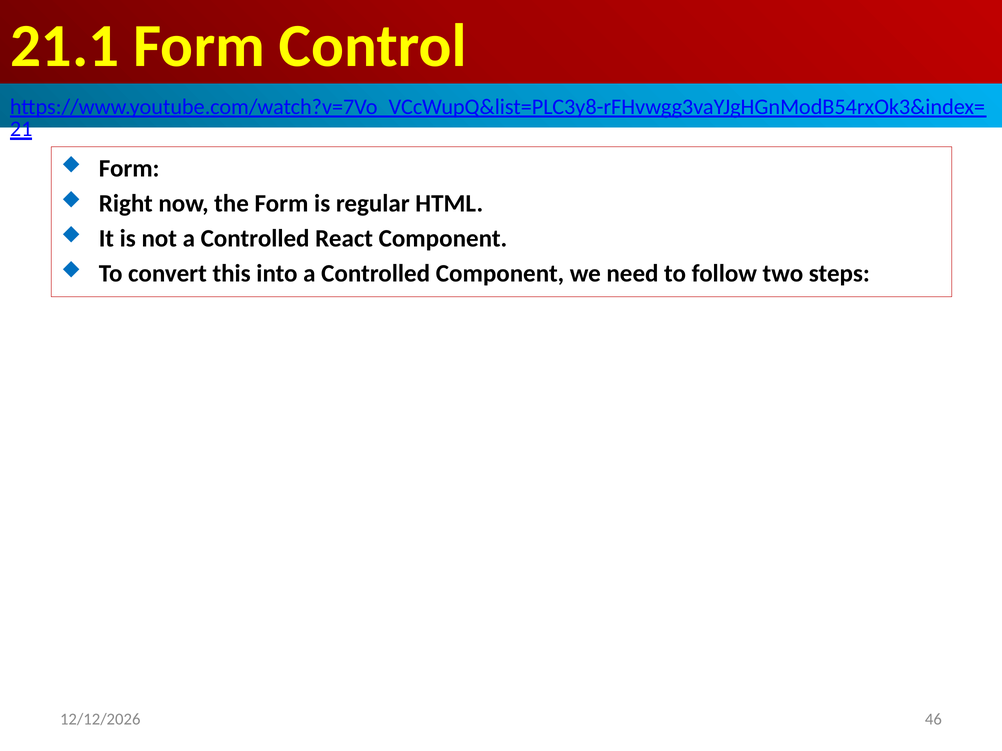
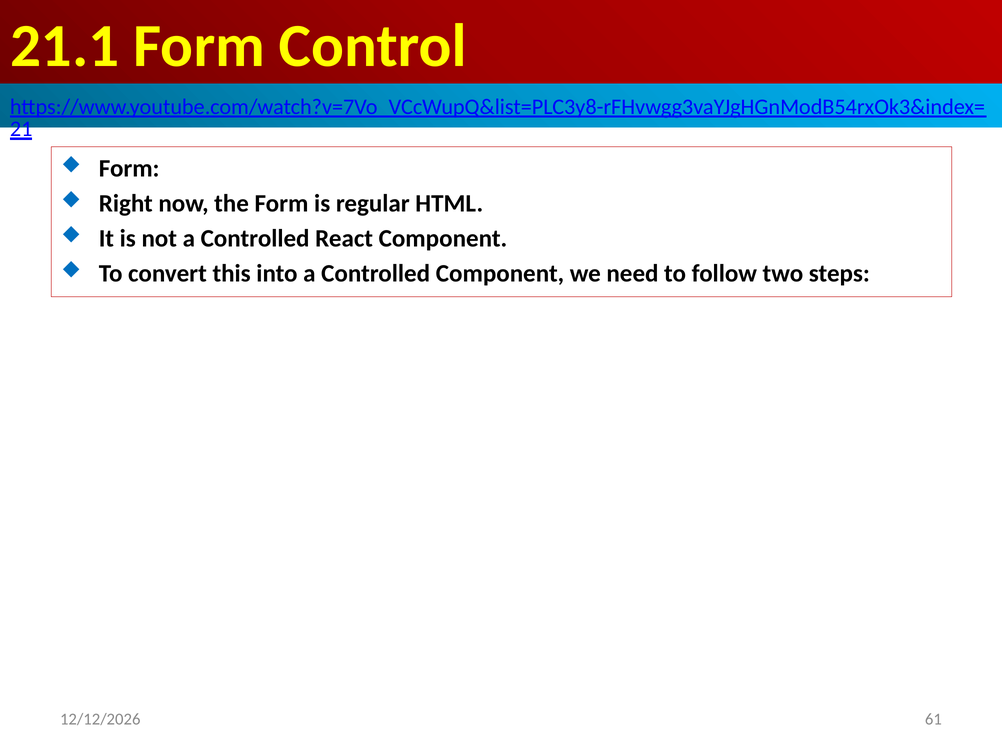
46: 46 -> 61
